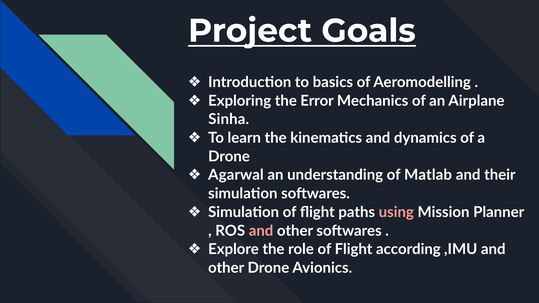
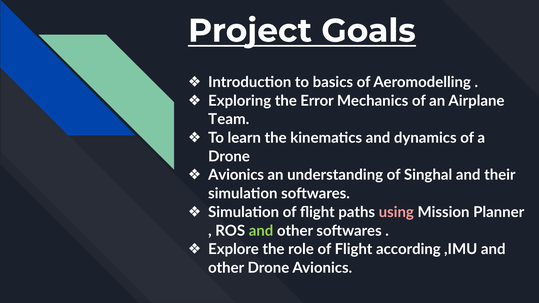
Sinha: Sinha -> Team
Agarwal at (236, 175): Agarwal -> Avionics
Matlab: Matlab -> Singhal
and at (261, 231) colour: pink -> light green
